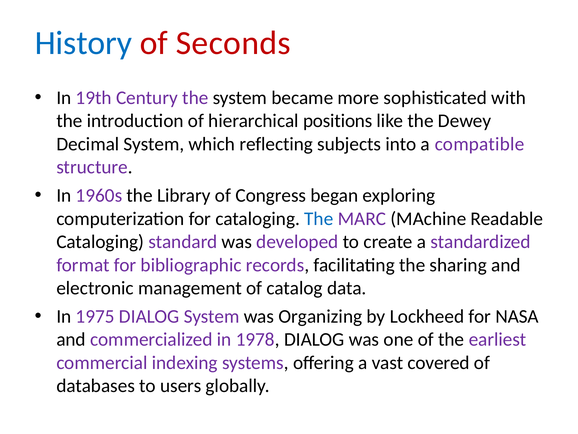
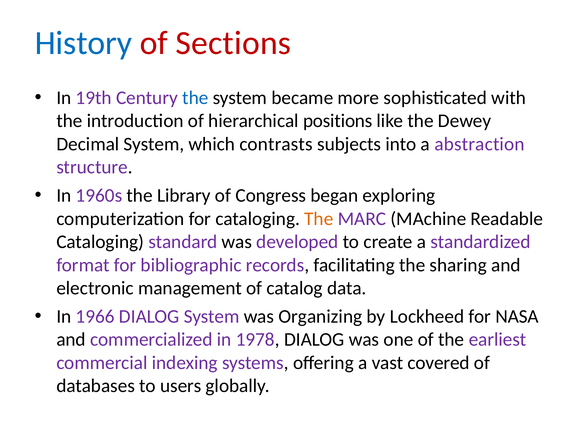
Seconds: Seconds -> Sections
the at (195, 98) colour: purple -> blue
reflecting: reflecting -> contrasts
compatible: compatible -> abstraction
The at (319, 218) colour: blue -> orange
1975: 1975 -> 1966
